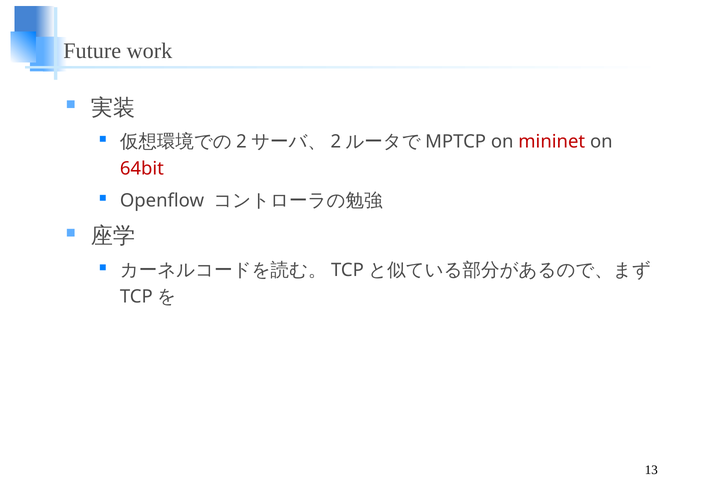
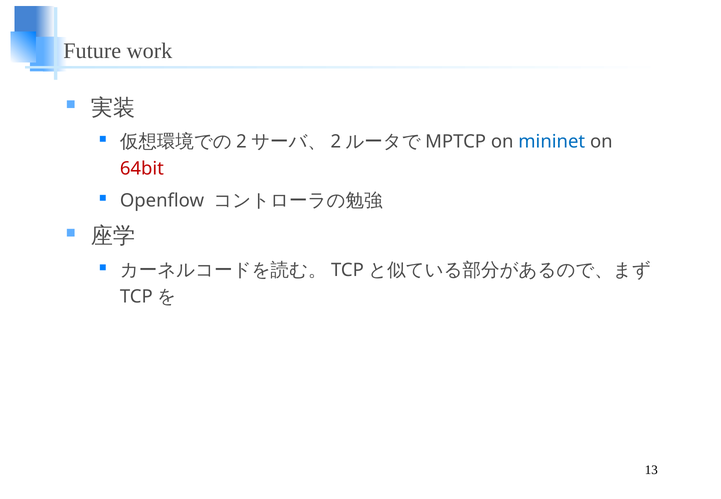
mininet colour: red -> blue
